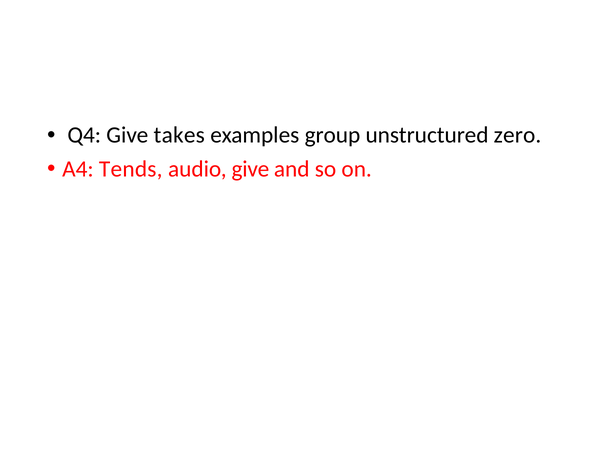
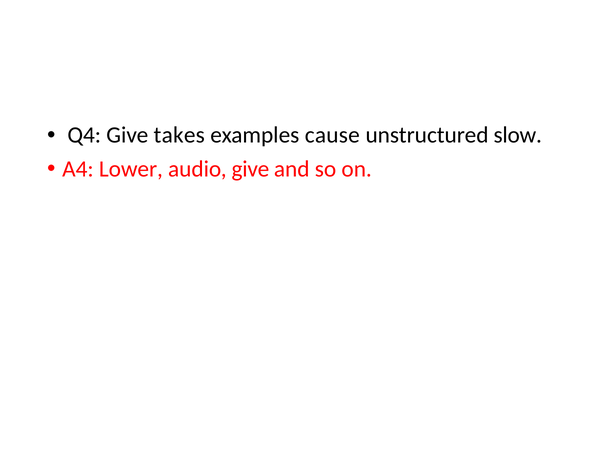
group: group -> cause
zero: zero -> slow
Tends: Tends -> Lower
